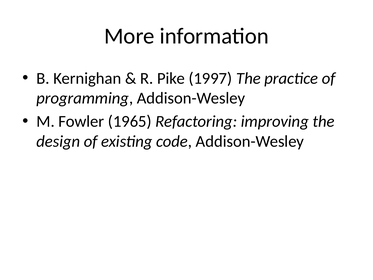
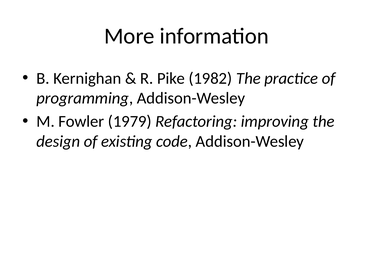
1997: 1997 -> 1982
1965: 1965 -> 1979
